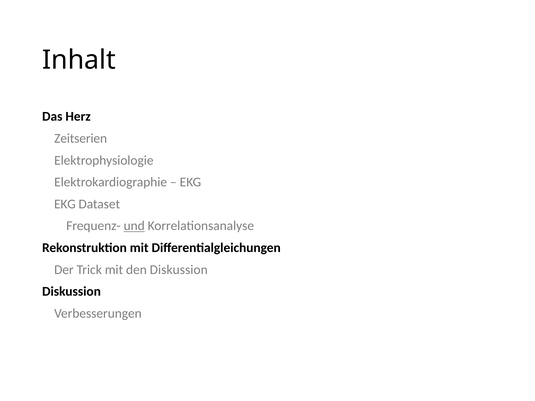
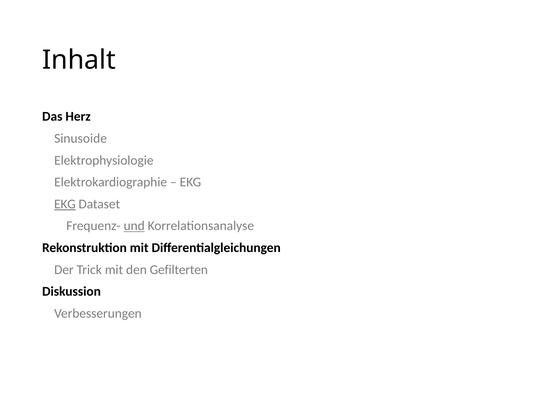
Zeitserien: Zeitserien -> Sinusoide
EKG at (65, 204) underline: none -> present
den Diskussion: Diskussion -> Gefilterten
